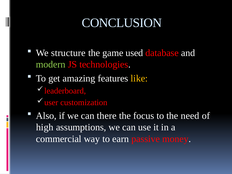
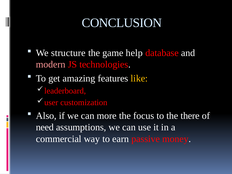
used: used -> help
modern colour: light green -> pink
there: there -> more
need: need -> there
high: high -> need
